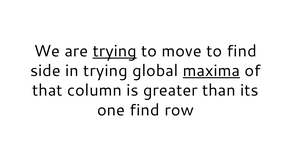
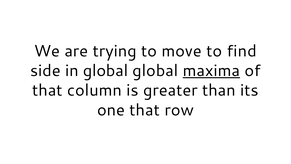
trying at (115, 51) underline: present -> none
in trying: trying -> global
one find: find -> that
